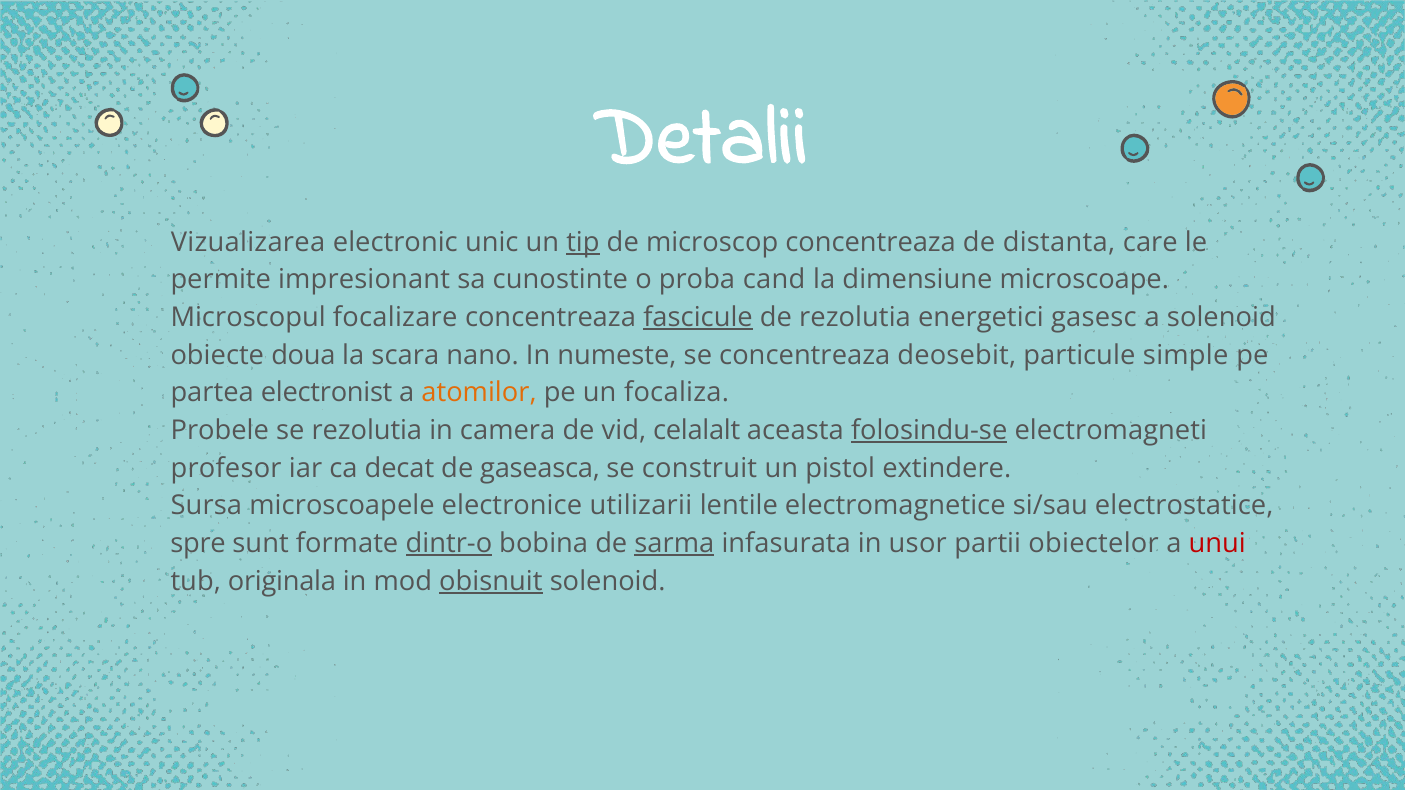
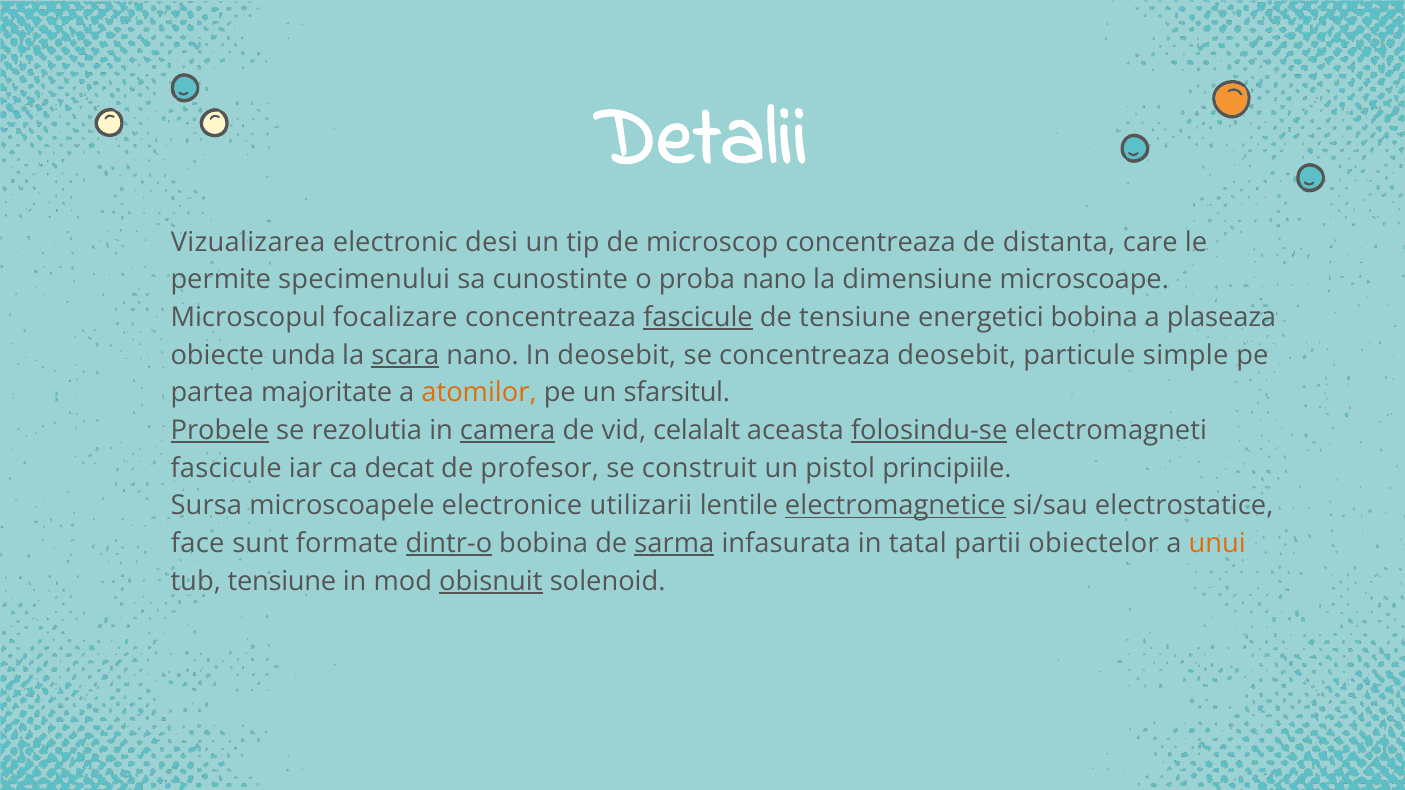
unic: unic -> desi
tip underline: present -> none
impresionant: impresionant -> specimenului
proba cand: cand -> nano
de rezolutia: rezolutia -> tensiune
energetici gasesc: gasesc -> bobina
a solenoid: solenoid -> plaseaza
doua: doua -> unda
scara underline: none -> present
In numeste: numeste -> deosebit
electronist: electronist -> majoritate
focaliza: focaliza -> sfarsitul
Probele underline: none -> present
camera underline: none -> present
profesor at (226, 468): profesor -> fascicule
gaseasca: gaseasca -> profesor
extindere: extindere -> principiile
electromagnetice underline: none -> present
spre: spre -> face
usor: usor -> tatal
unui colour: red -> orange
tub originala: originala -> tensiune
